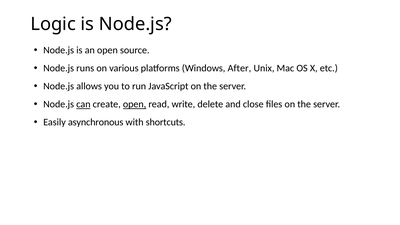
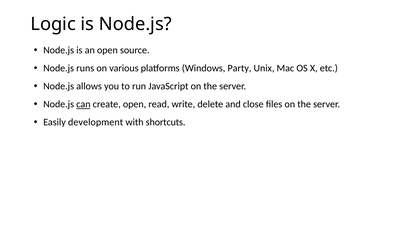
After: After -> Party
open at (135, 104) underline: present -> none
asynchronous: asynchronous -> development
